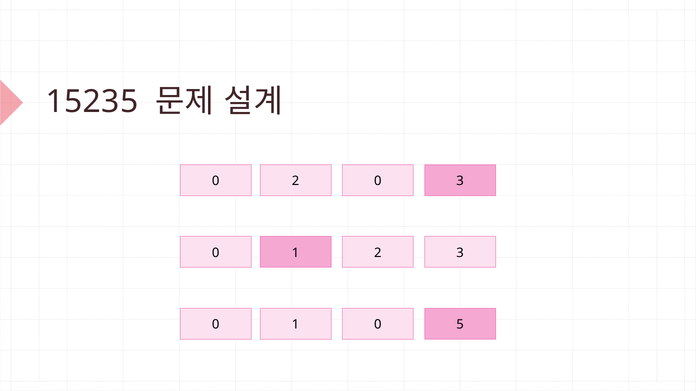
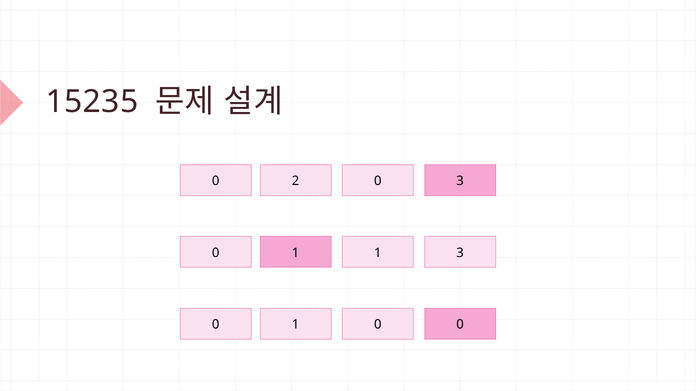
1 2: 2 -> 1
0 5: 5 -> 0
